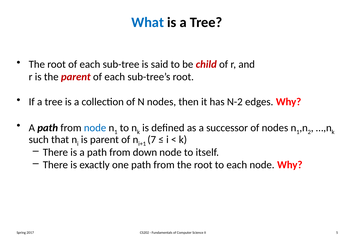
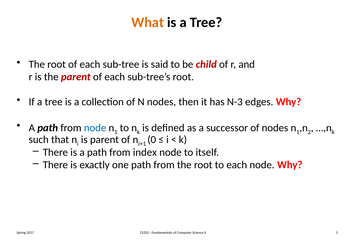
What colour: blue -> orange
N-2: N-2 -> N-3
7: 7 -> 0
down: down -> index
